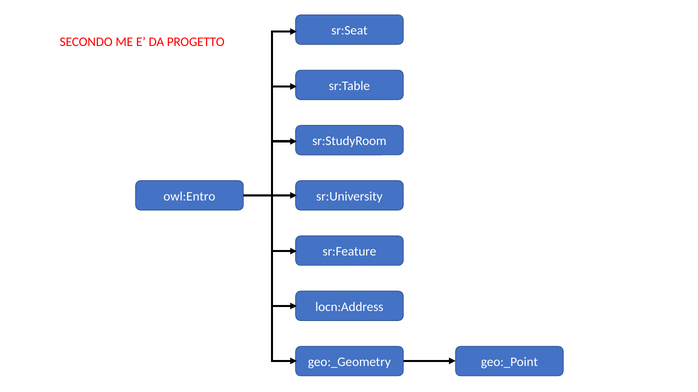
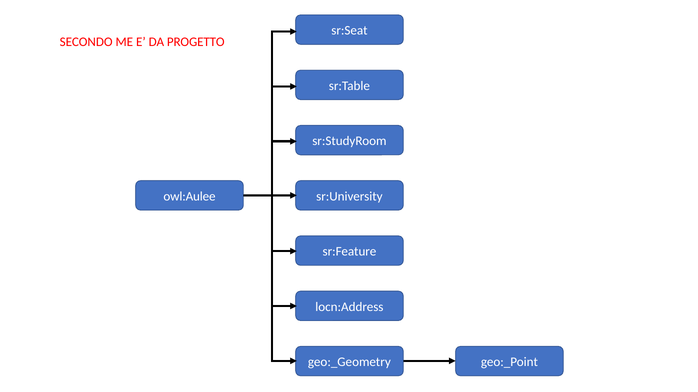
owl:Entro: owl:Entro -> owl:Aulee
